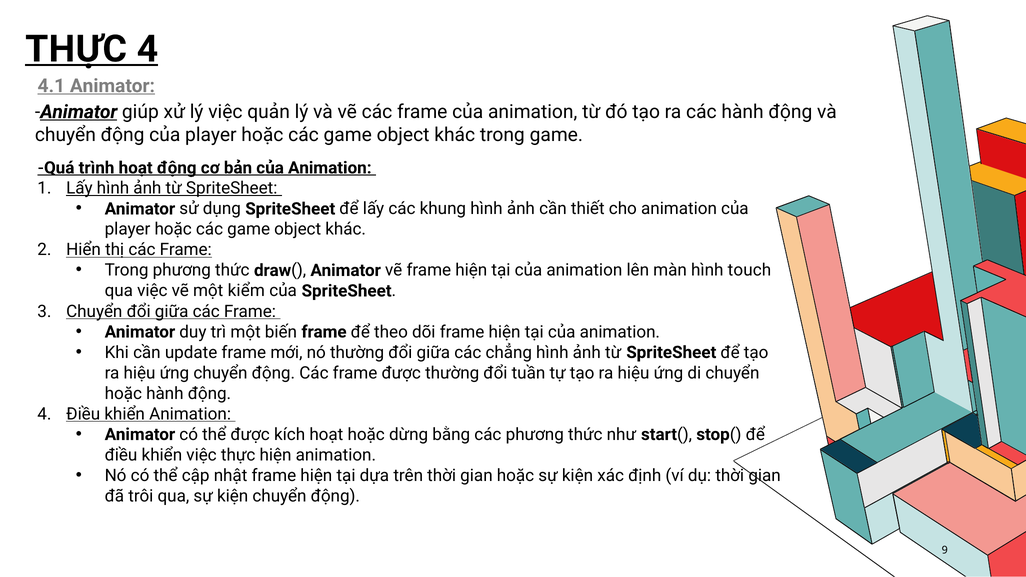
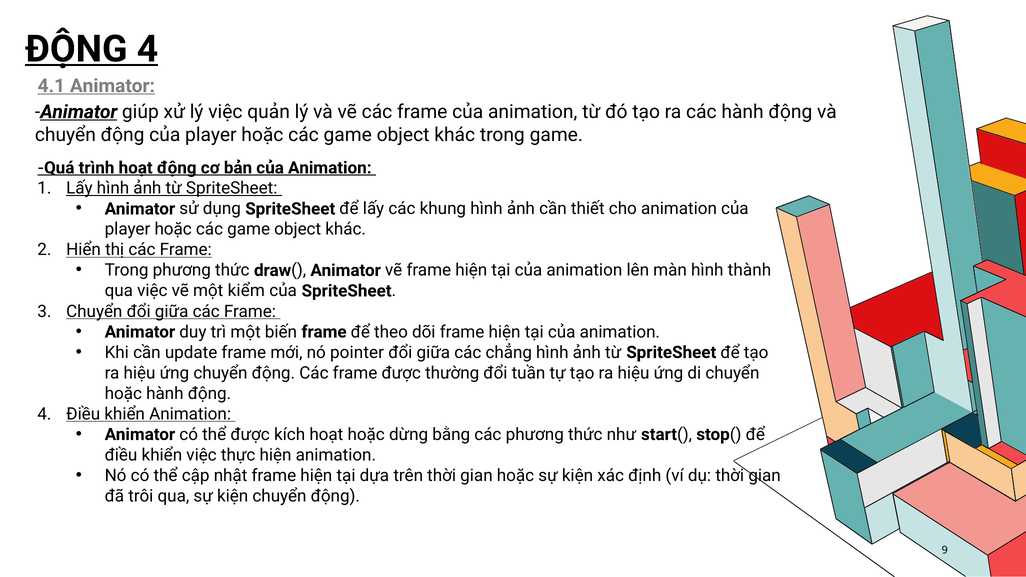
THỰC at (76, 49): THỰC -> ĐỘNG
touch: touch -> thành
nó thường: thường -> pointer
